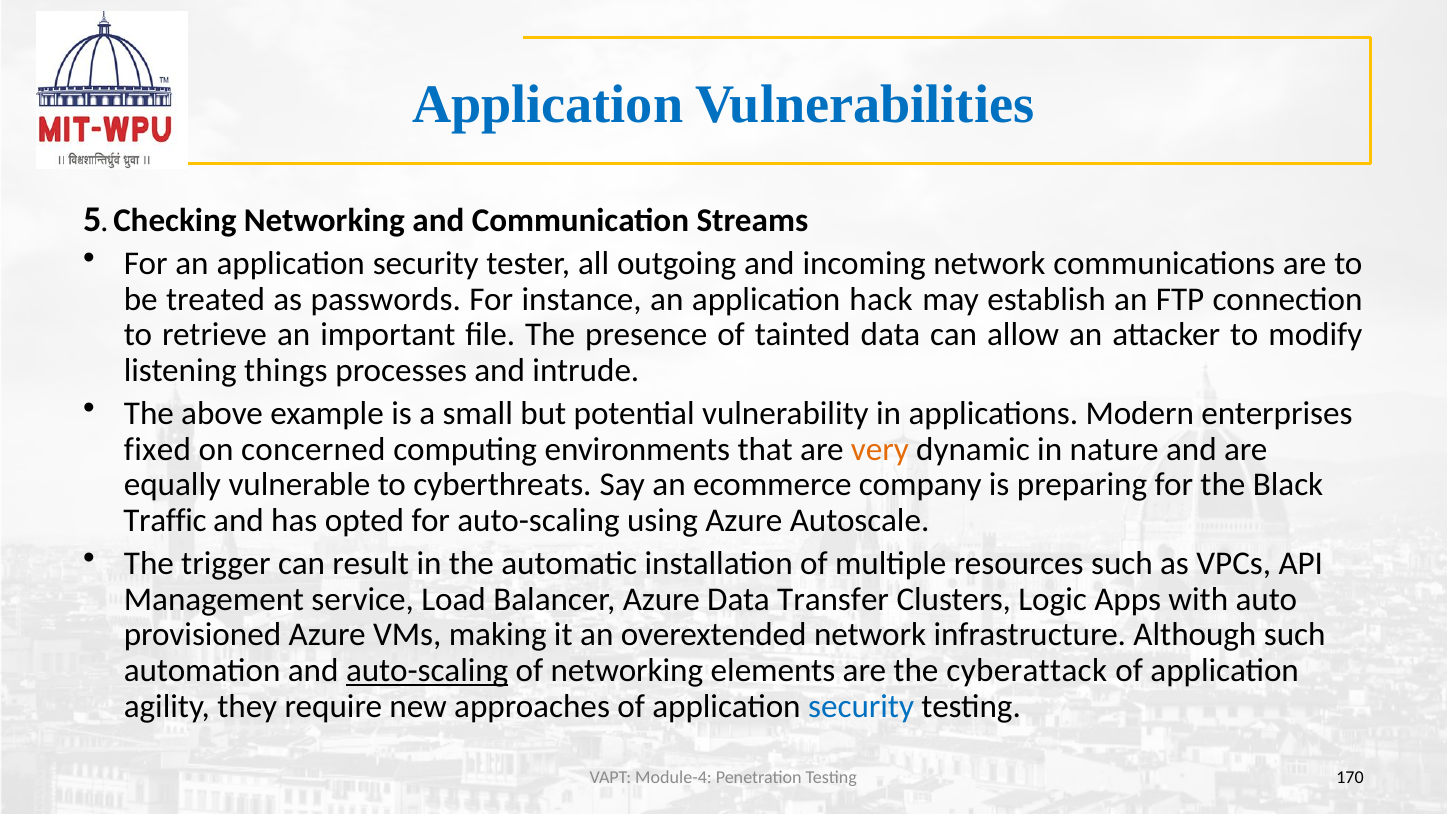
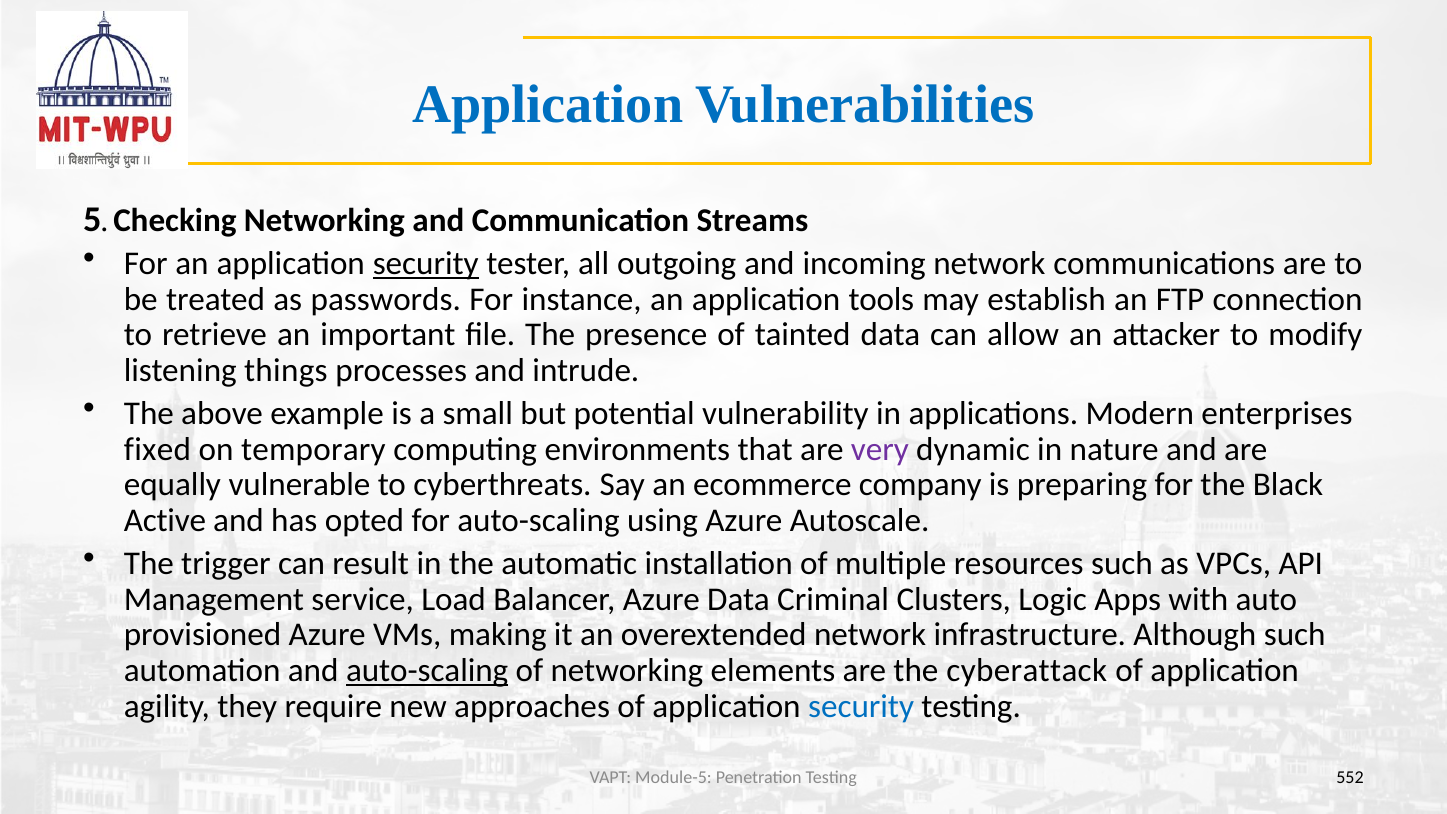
security at (426, 263) underline: none -> present
hack: hack -> tools
concerned: concerned -> temporary
very colour: orange -> purple
Traffic: Traffic -> Active
Transfer: Transfer -> Criminal
Module-4: Module-4 -> Module-5
170: 170 -> 552
